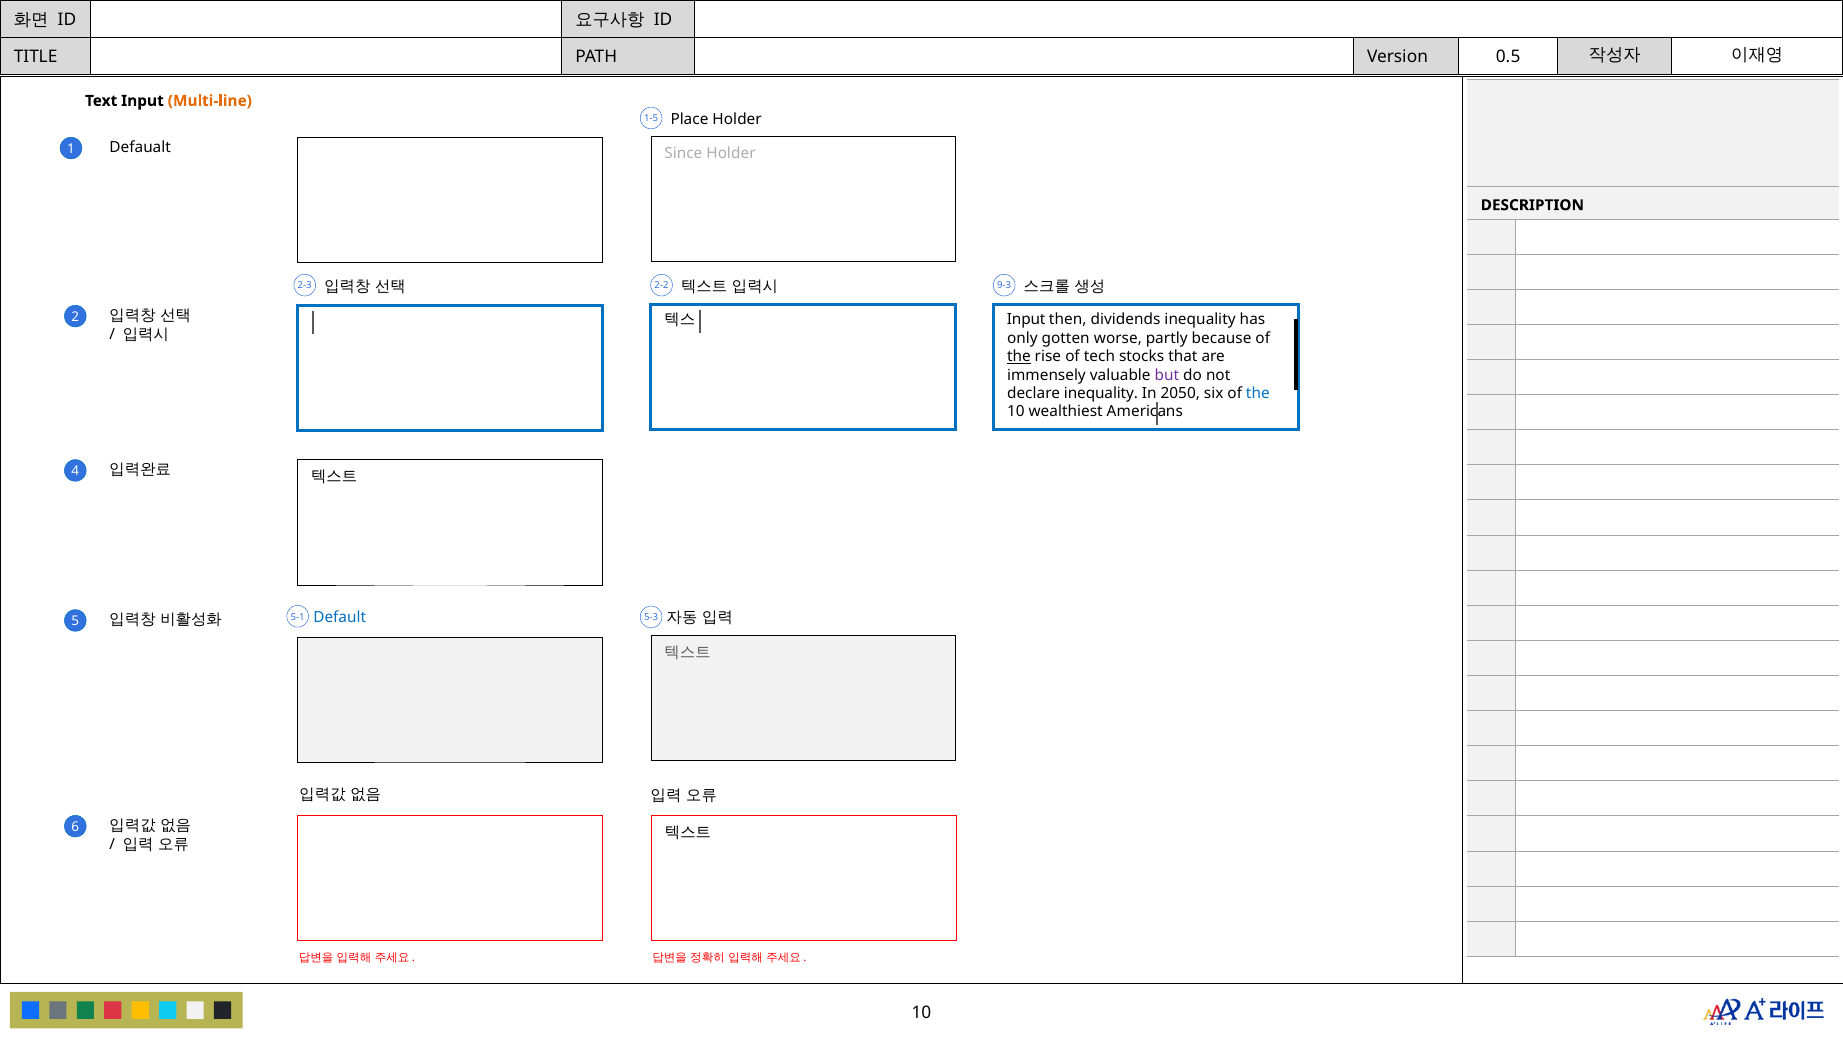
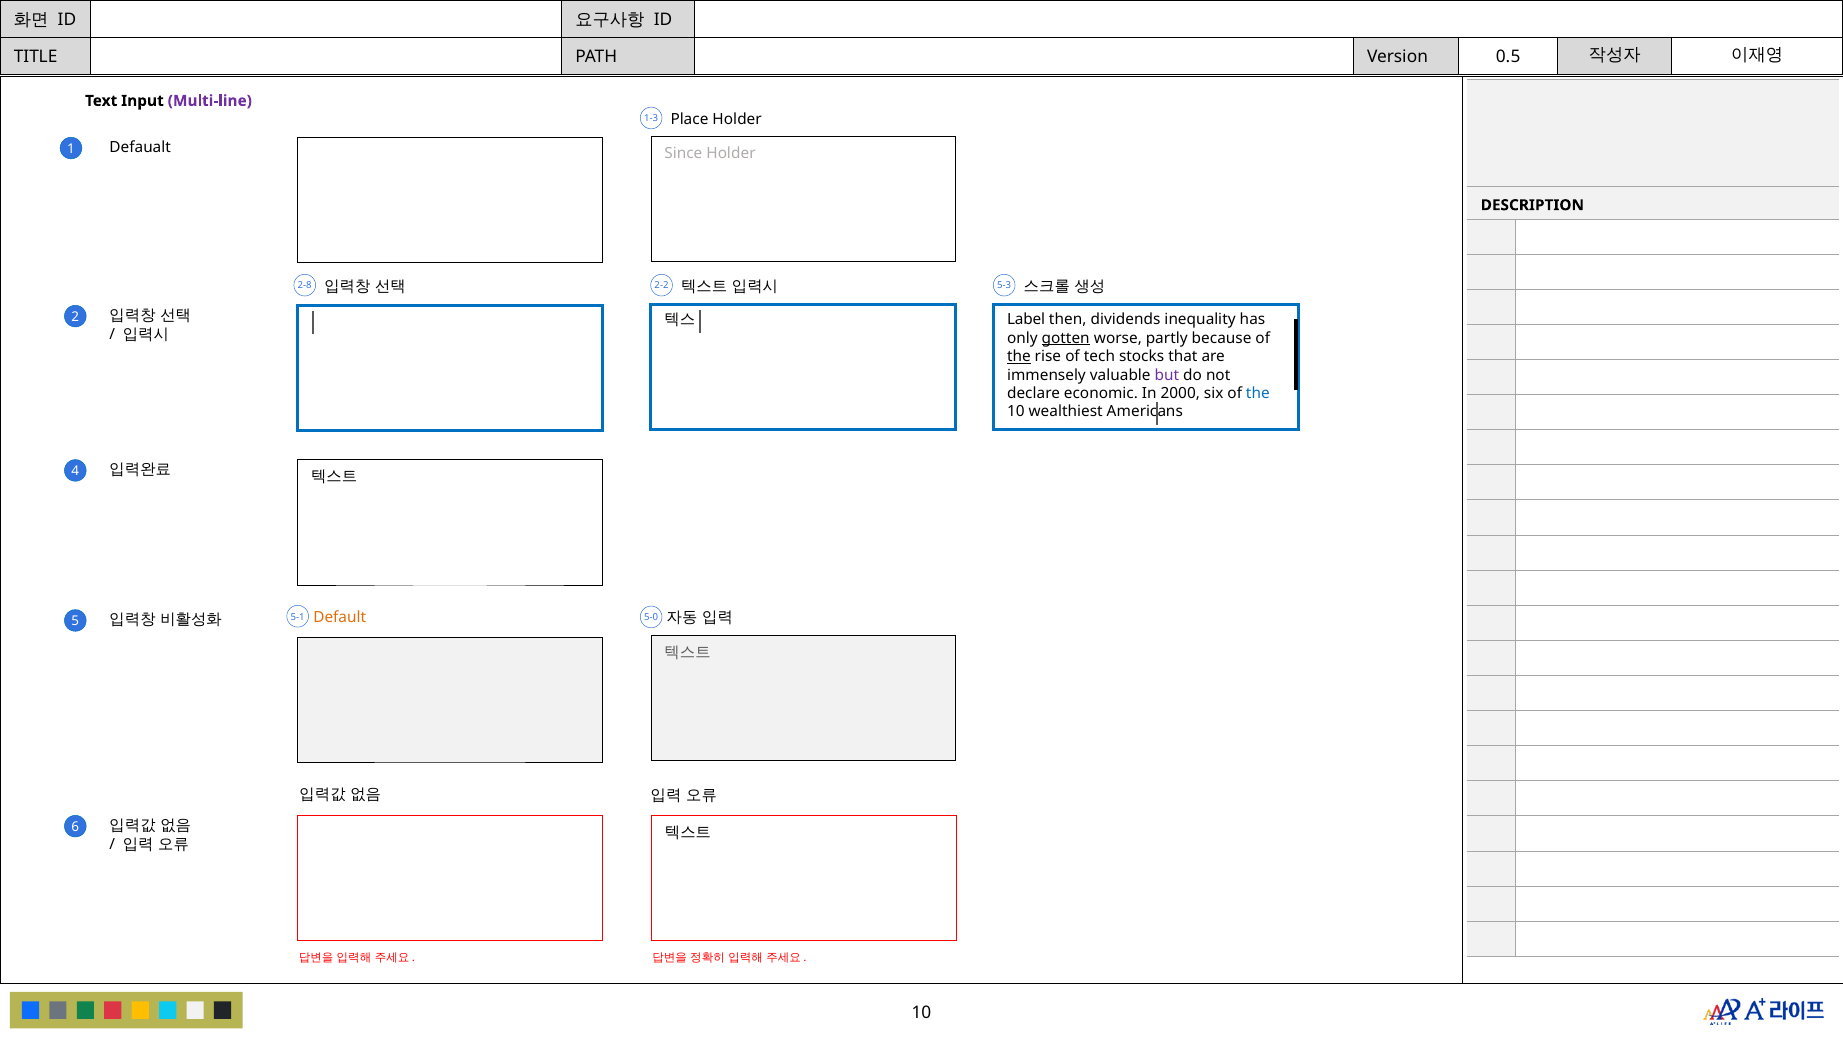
Multi-line colour: orange -> purple
1-5: 1-5 -> 1-3
2-3: 2-3 -> 2-8
9-3: 9-3 -> 5-3
Input at (1026, 320): Input -> Label
gotten underline: none -> present
declare inequality: inequality -> economic
2050: 2050 -> 2000
Default colour: blue -> orange
5-3: 5-3 -> 5-0
